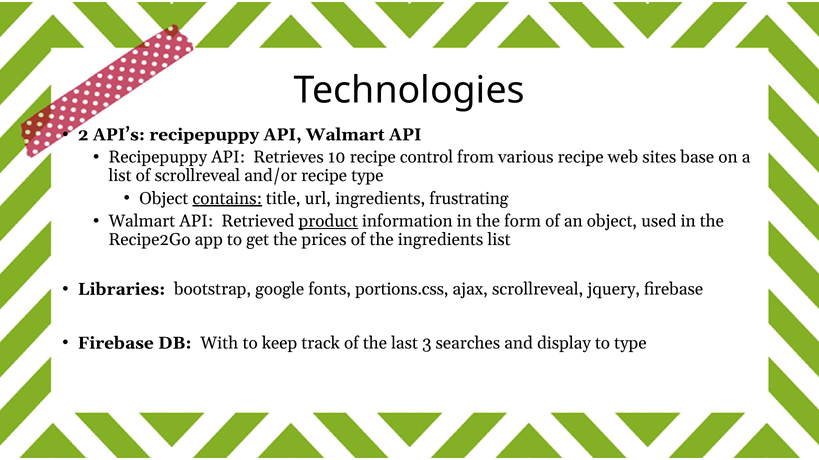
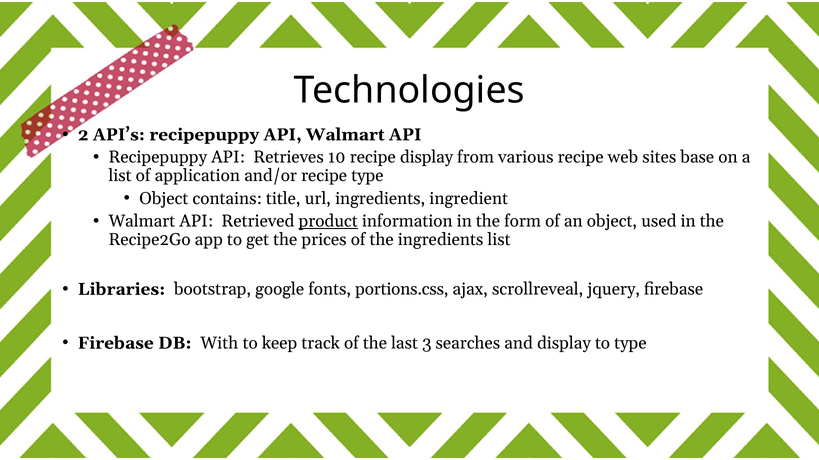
recipe control: control -> display
of scrollreveal: scrollreveal -> application
contains underline: present -> none
frustrating: frustrating -> ingredient
